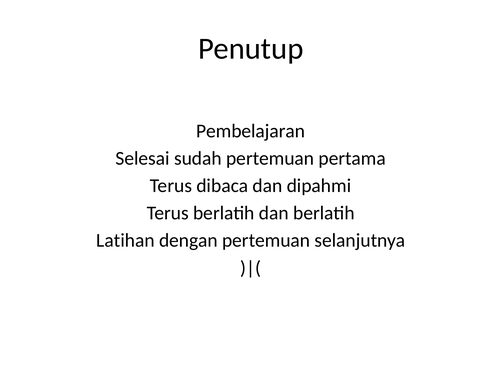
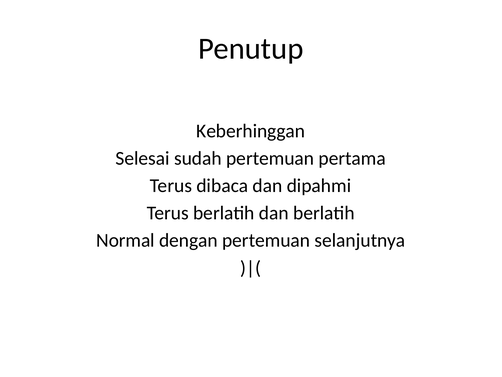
Pembelajaran: Pembelajaran -> Keberhinggan
Latihan: Latihan -> Normal
